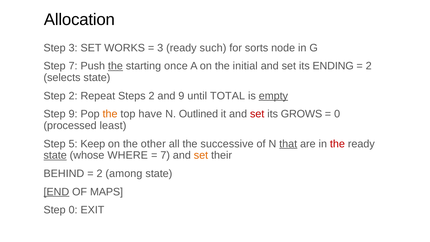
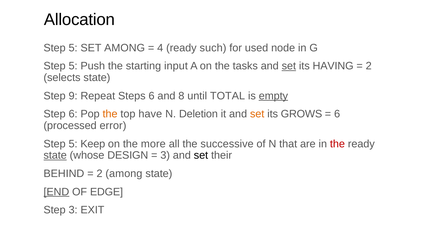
3 at (73, 48): 3 -> 5
SET WORKS: WORKS -> AMONG
3 at (160, 48): 3 -> 4
sorts: sorts -> used
7 at (73, 66): 7 -> 5
the at (115, 66) underline: present -> none
once: once -> input
initial: initial -> tasks
set at (289, 66) underline: none -> present
ENDING: ENDING -> HAVING
Step 2: 2 -> 9
Steps 2: 2 -> 6
and 9: 9 -> 8
Step 9: 9 -> 6
Outlined: Outlined -> Deletion
set at (257, 114) colour: red -> orange
0 at (337, 114): 0 -> 6
least: least -> error
other: other -> more
that underline: present -> none
WHERE: WHERE -> DESIGN
7 at (165, 155): 7 -> 3
set at (201, 155) colour: orange -> black
MAPS: MAPS -> EDGE
Step 0: 0 -> 3
